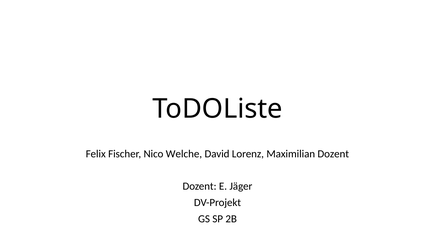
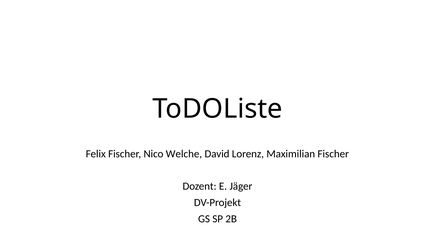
Maximilian Dozent: Dozent -> Fischer
